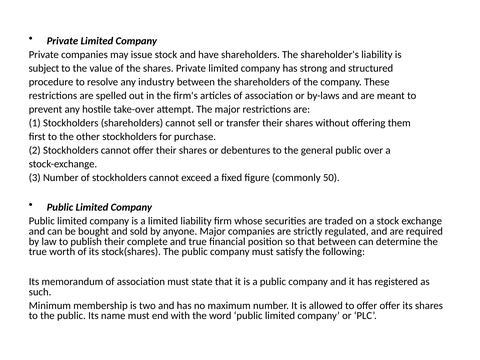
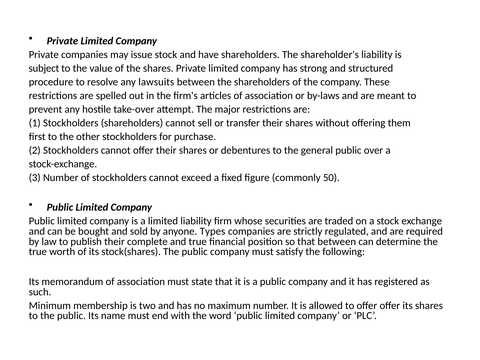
industry: industry -> lawsuits
anyone Major: Major -> Types
